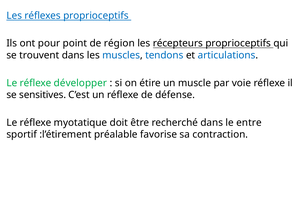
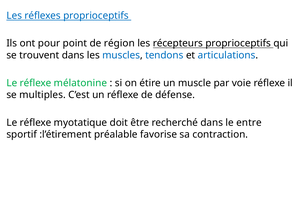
développer: développer -> mélatonine
sensitives: sensitives -> multiples
